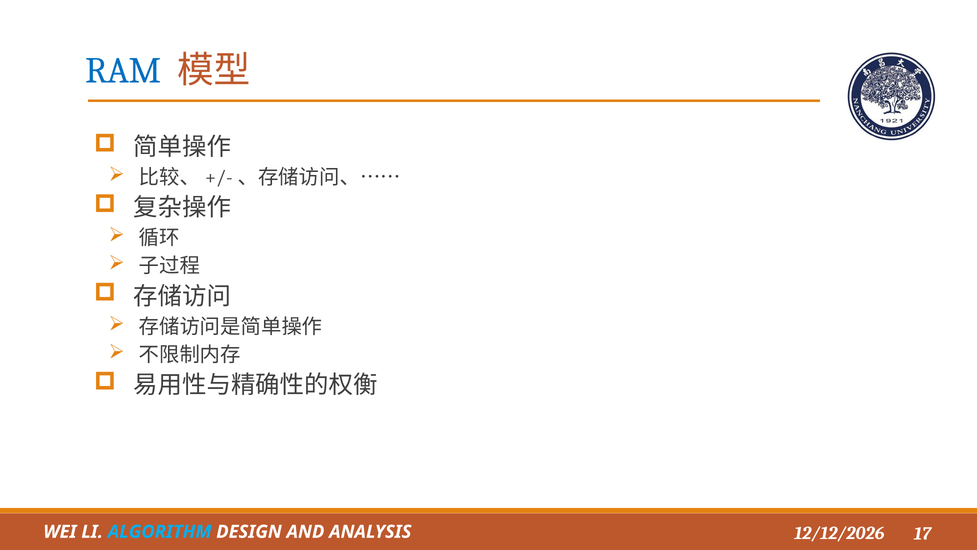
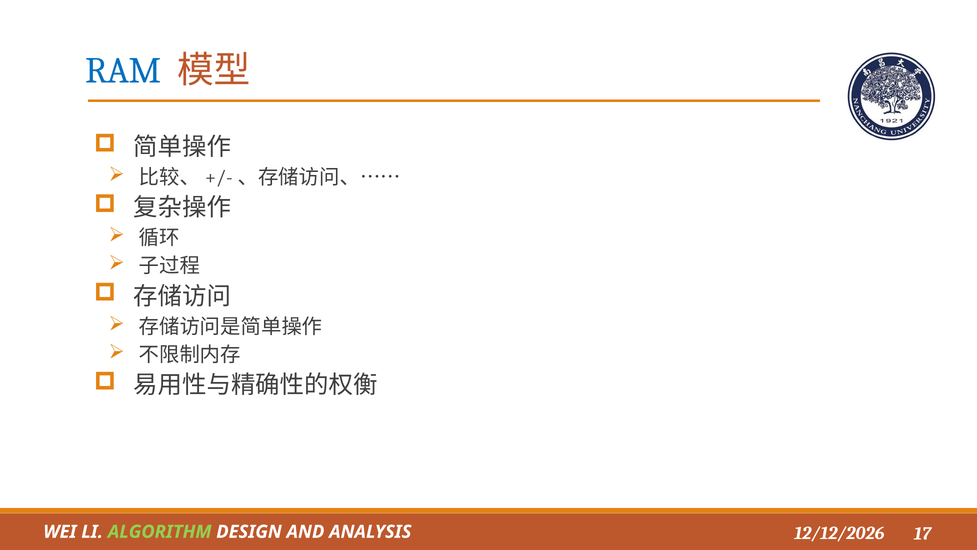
ALGORITHM colour: light blue -> light green
